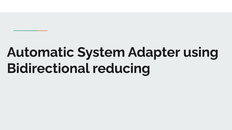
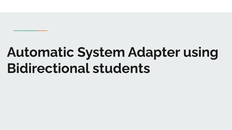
reducing: reducing -> students
